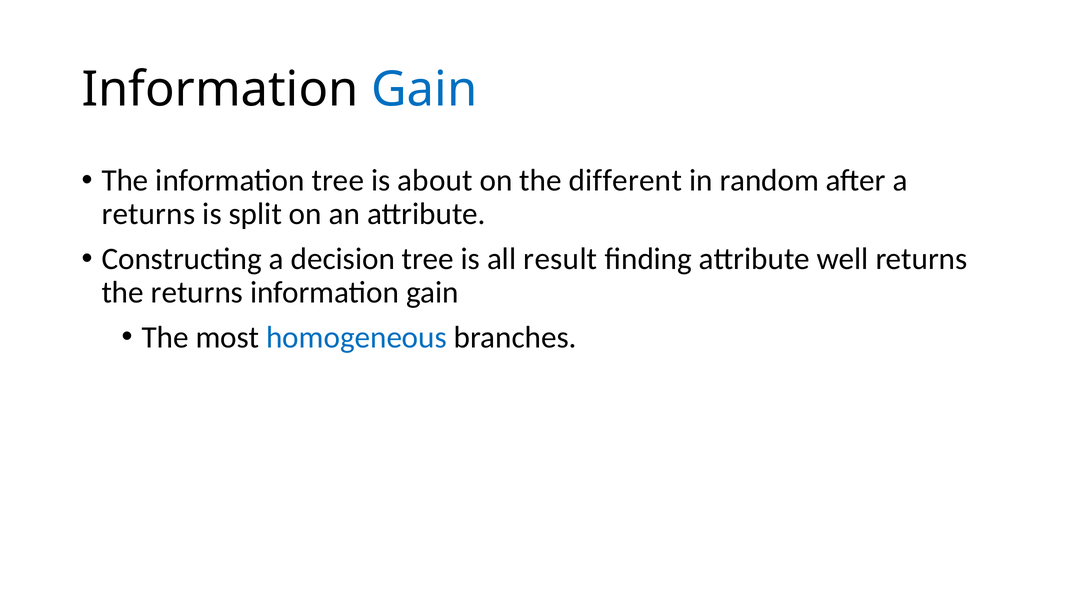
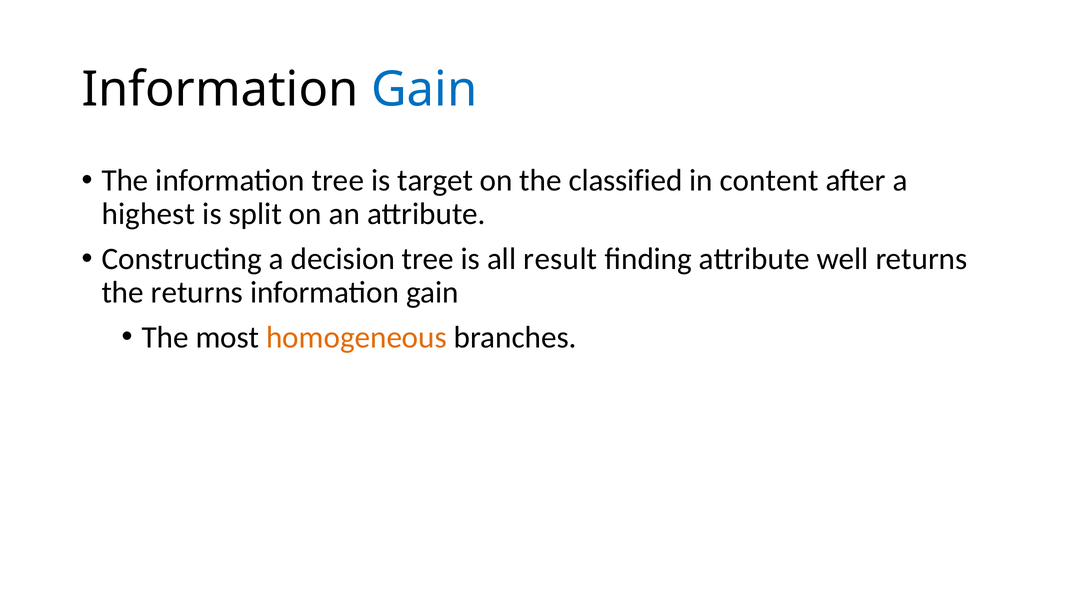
about: about -> target
different: different -> classified
random: random -> content
returns at (148, 214): returns -> highest
homogeneous colour: blue -> orange
